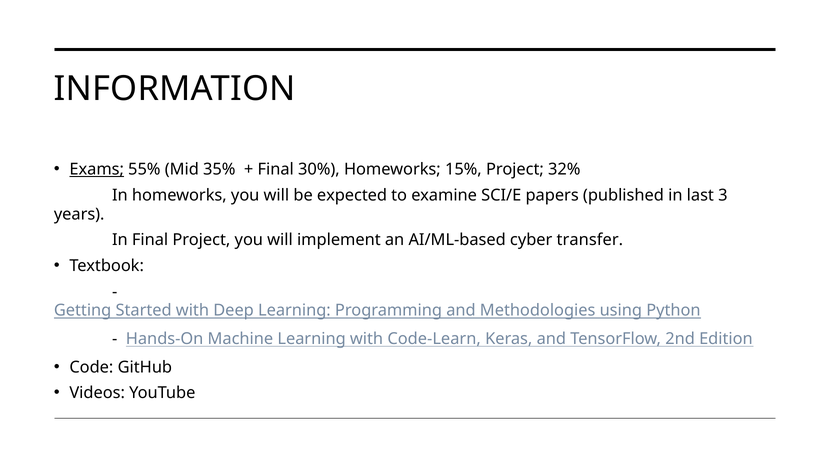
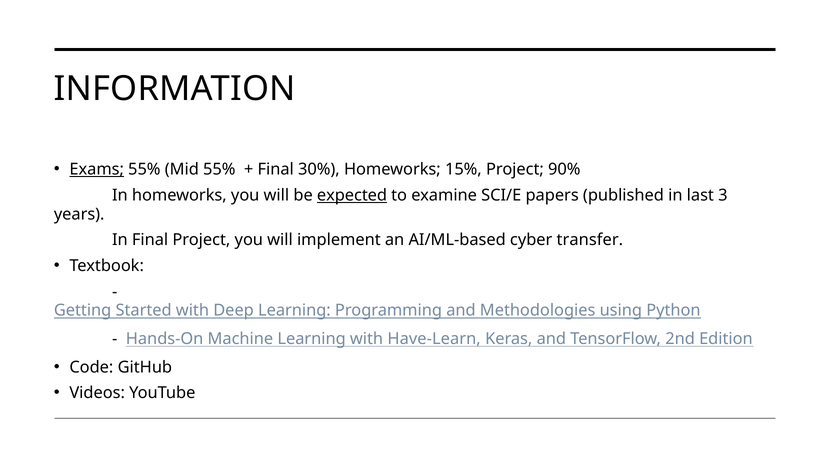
Mid 35%: 35% -> 55%
32%: 32% -> 90%
expected underline: none -> present
Code-Learn: Code-Learn -> Have-Learn
